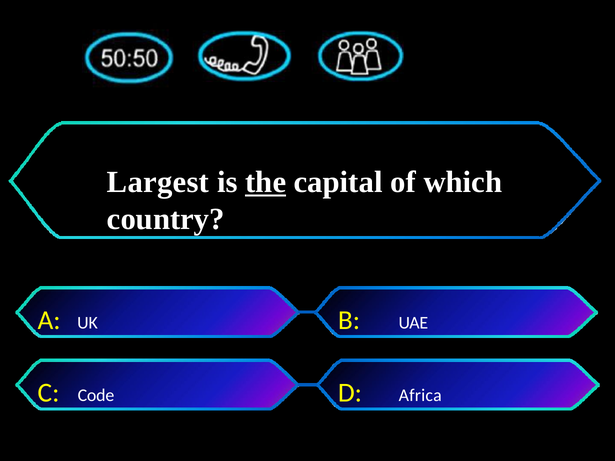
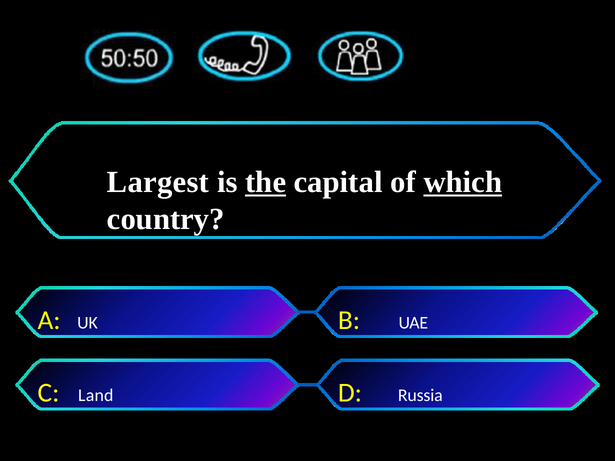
which underline: none -> present
Code: Code -> Land
Africa: Africa -> Russia
